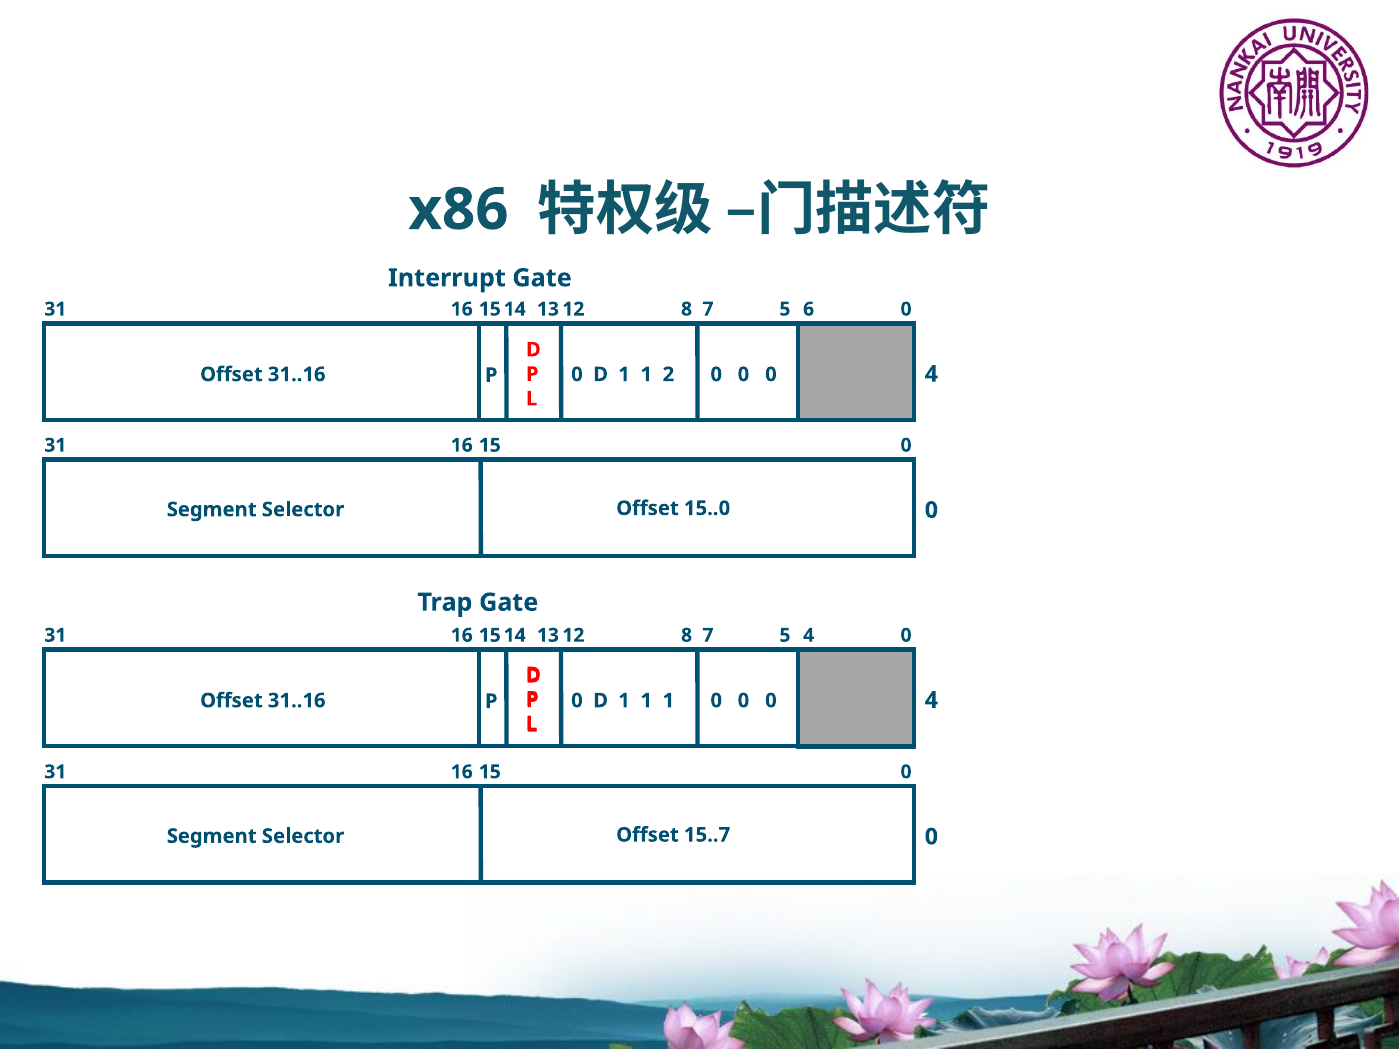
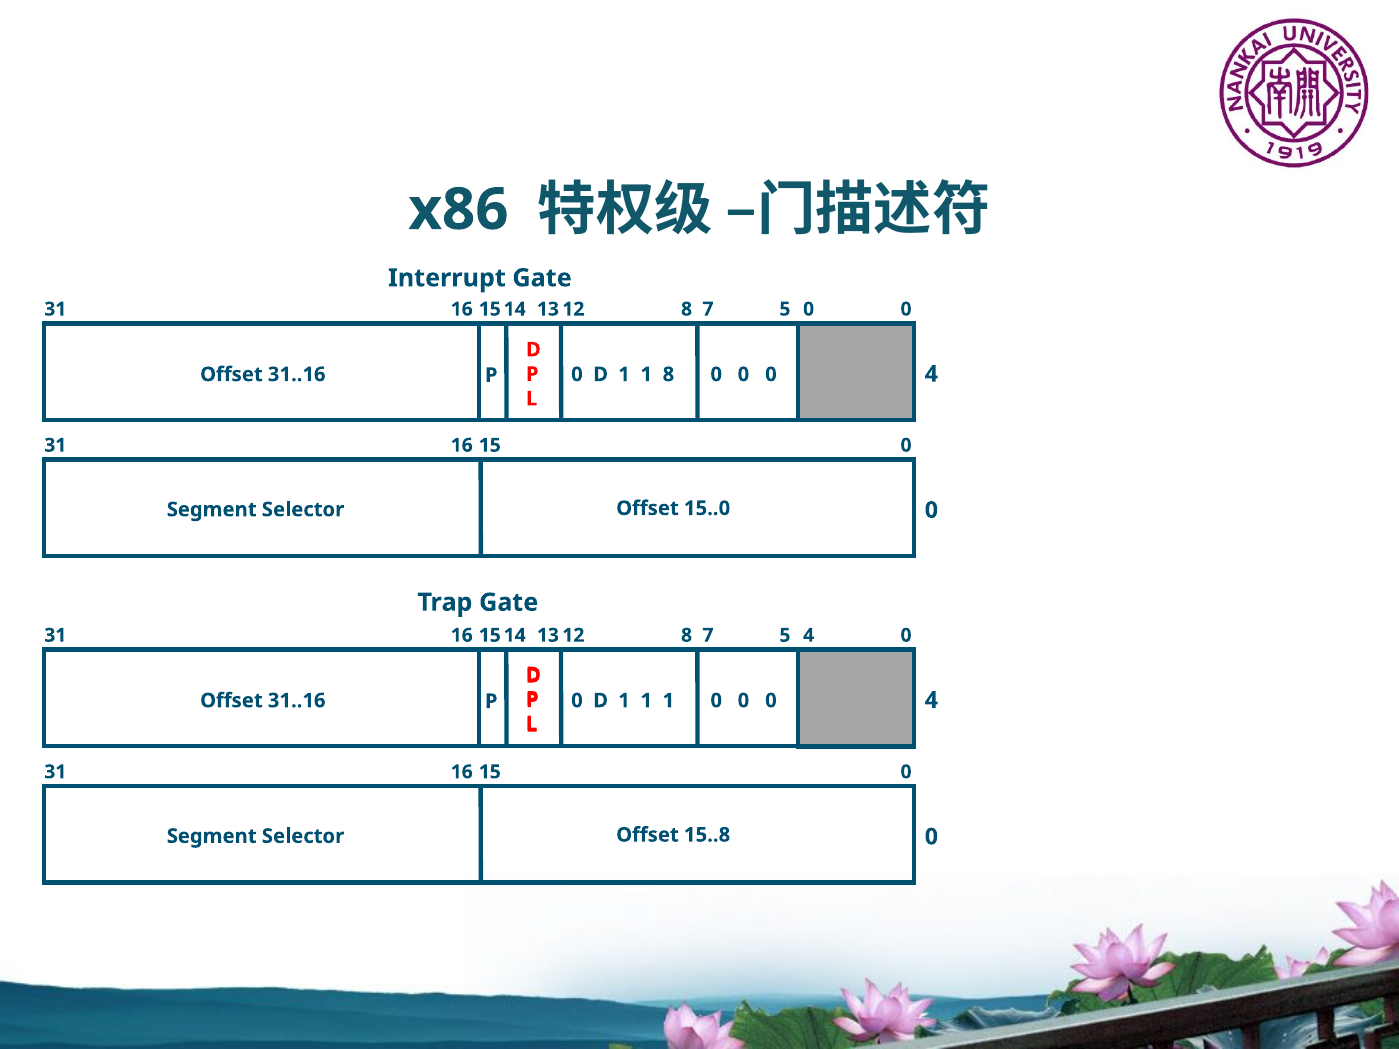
5 6: 6 -> 0
1 2: 2 -> 8
15..7: 15..7 -> 15..8
